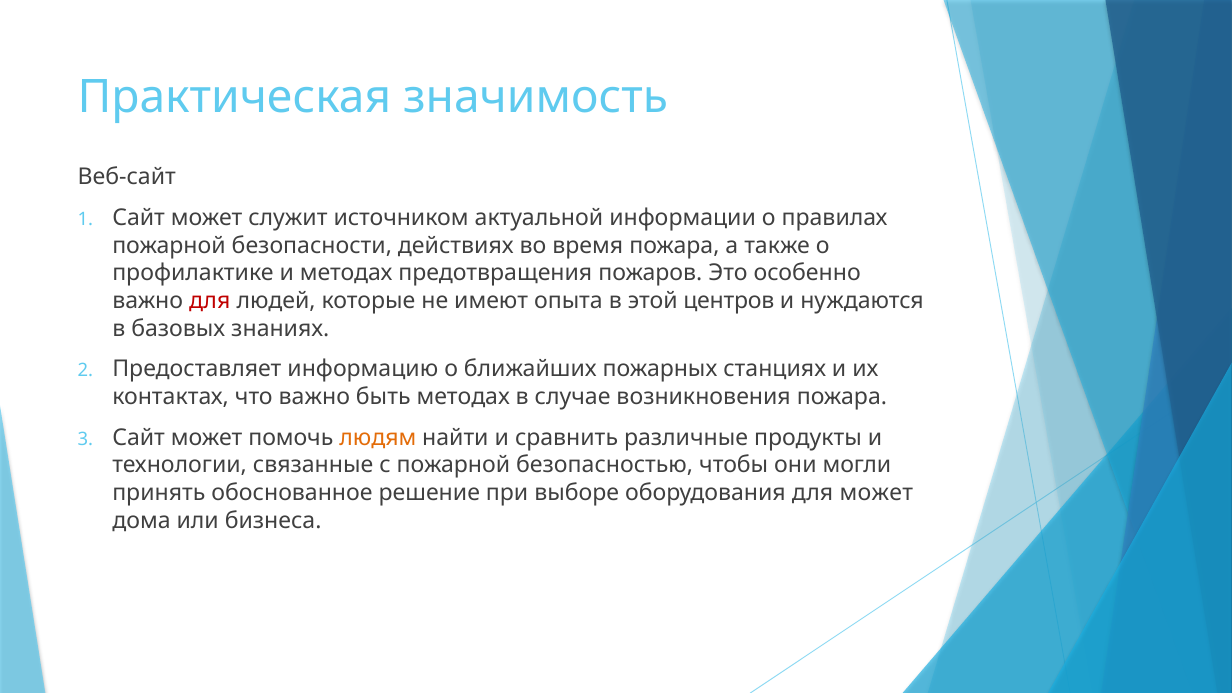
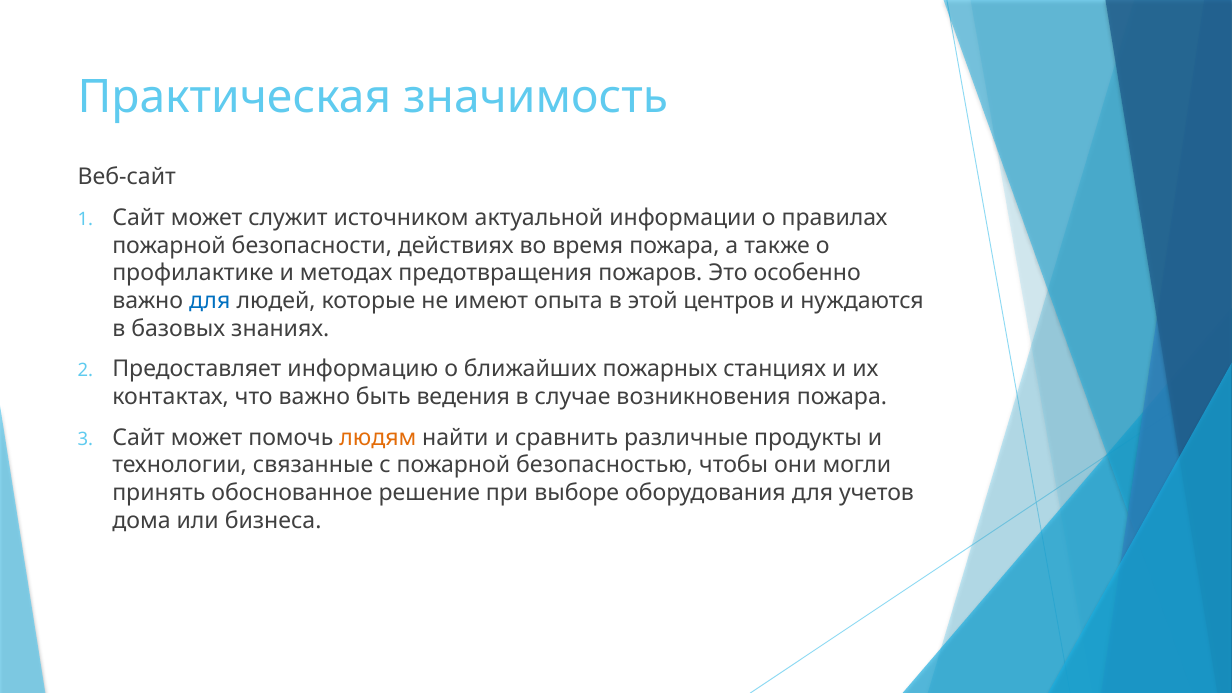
для at (210, 301) colour: red -> blue
быть методах: методах -> ведения
для может: может -> учетов
